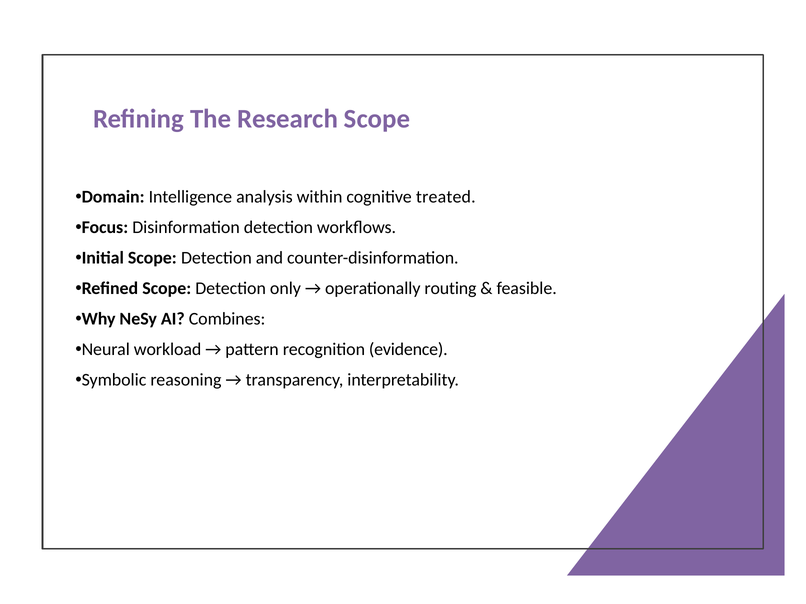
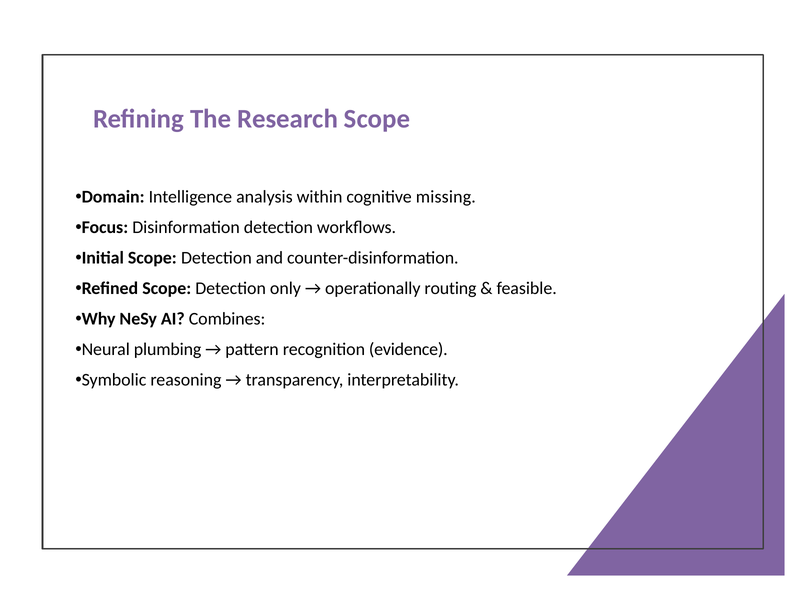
treated: treated -> missing
workload: workload -> plumbing
